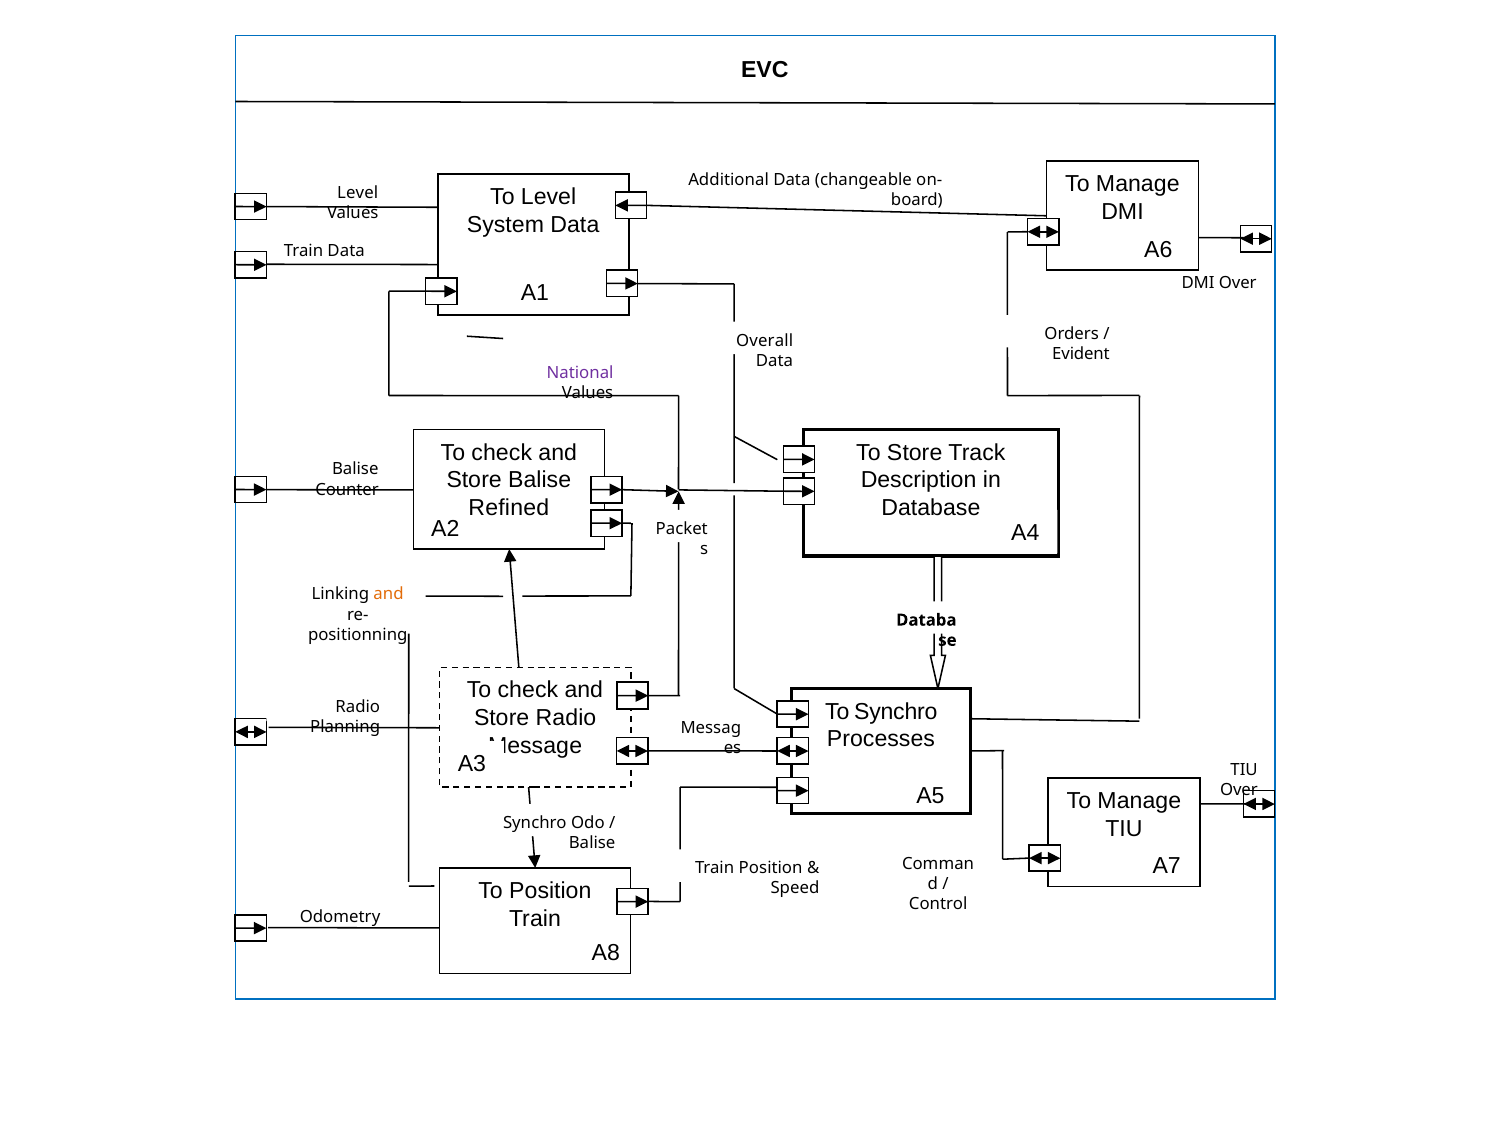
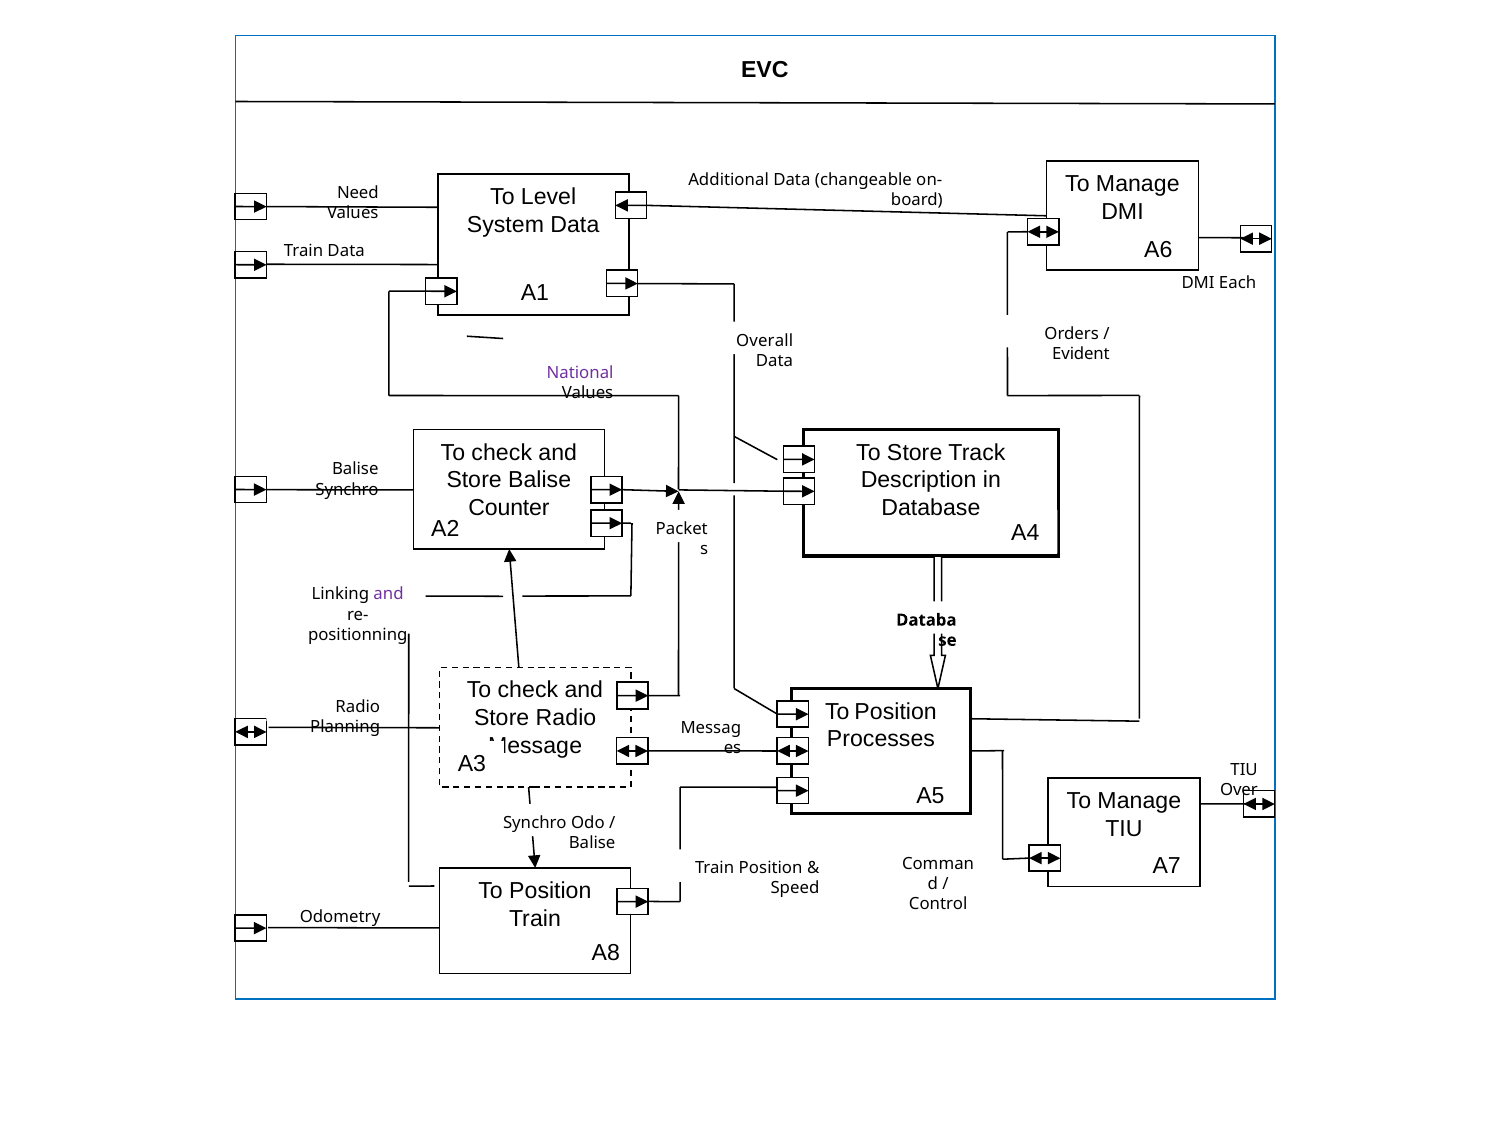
Level at (358, 193): Level -> Need
DMI Over: Over -> Each
Counter at (347, 490): Counter -> Synchro
Refined: Refined -> Counter
and at (389, 594) colour: orange -> purple
Synchro at (896, 712): Synchro -> Position
